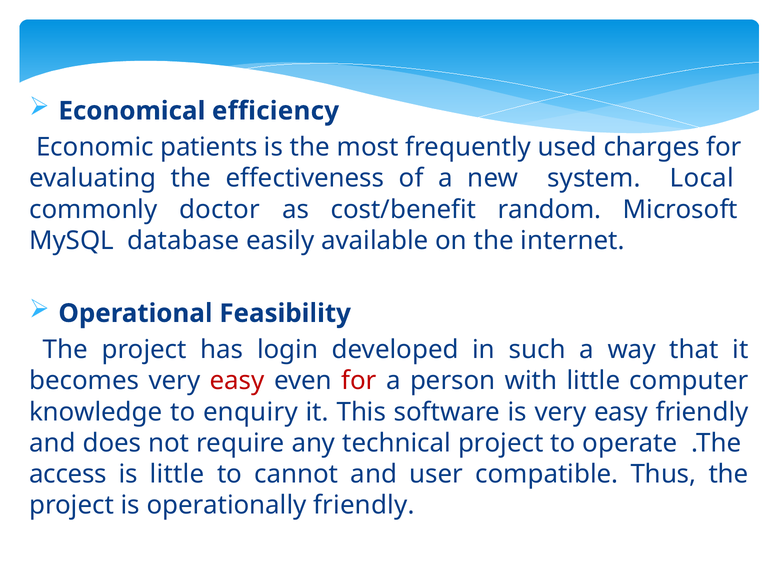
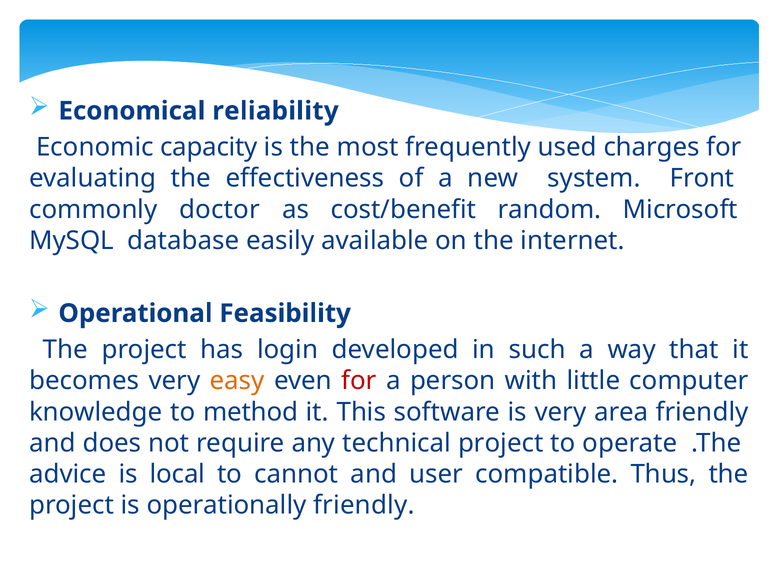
efficiency: efficiency -> reliability
patients: patients -> capacity
Local: Local -> Front
easy at (237, 381) colour: red -> orange
enquiry: enquiry -> method
is very easy: easy -> area
access: access -> advice
is little: little -> local
